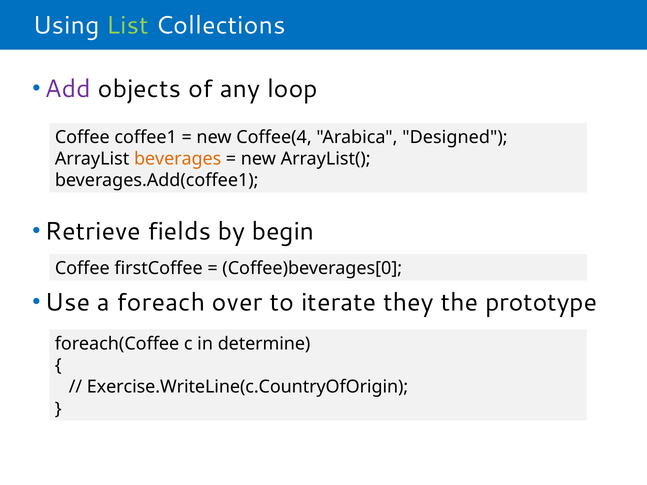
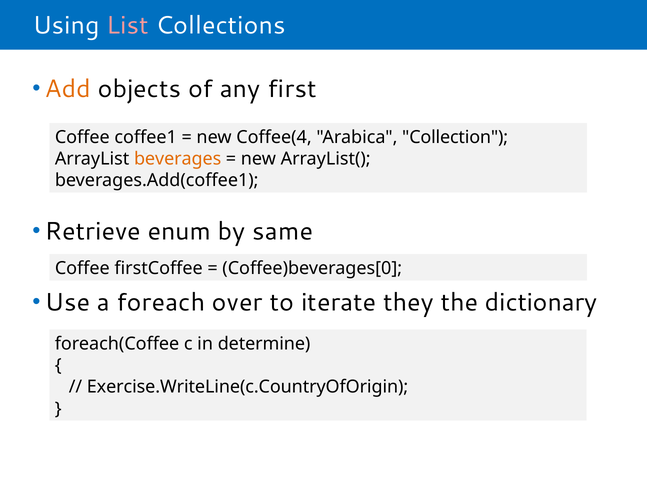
List colour: light green -> pink
Add colour: purple -> orange
loop: loop -> first
Designed: Designed -> Collection
fields: fields -> enum
begin: begin -> same
prototype: prototype -> dictionary
